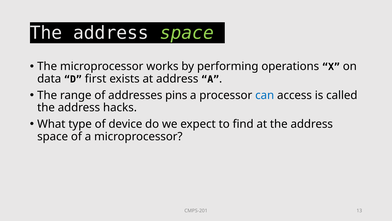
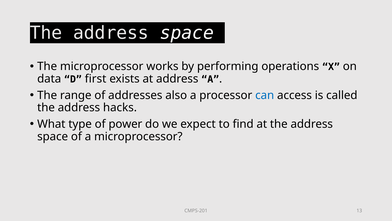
space at (187, 33) colour: light green -> white
pins: pins -> also
device: device -> power
